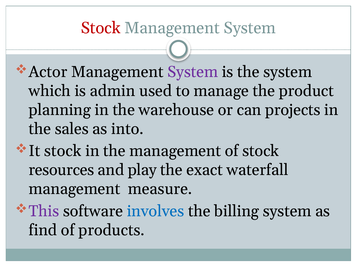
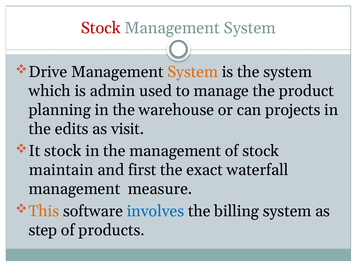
Actor: Actor -> Drive
System at (193, 72) colour: purple -> orange
sales: sales -> edits
into: into -> visit
resources: resources -> maintain
play: play -> first
This colour: purple -> orange
find: find -> step
